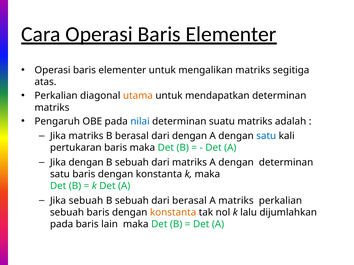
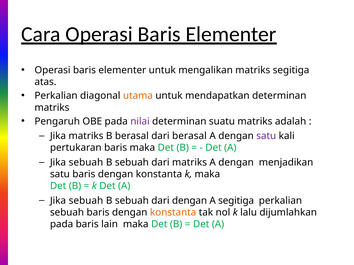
nilai colour: blue -> purple
dari dengan: dengan -> berasal
satu at (266, 136) colour: blue -> purple
dengan at (86, 163): dengan -> sebuah
dengan determinan: determinan -> menjadikan
dari berasal: berasal -> dengan
A matriks: matriks -> segitiga
